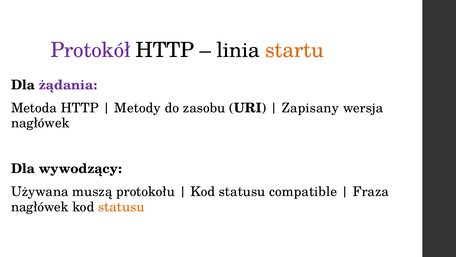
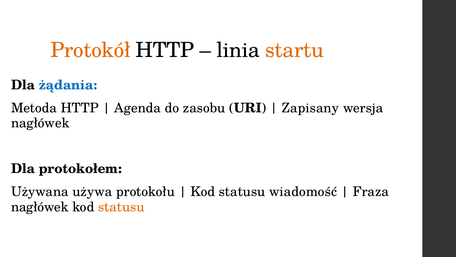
Protokół colour: purple -> orange
żądania colour: purple -> blue
Metody: Metody -> Agenda
wywodzący: wywodzący -> protokołem
muszą: muszą -> używa
compatible: compatible -> wiadomość
